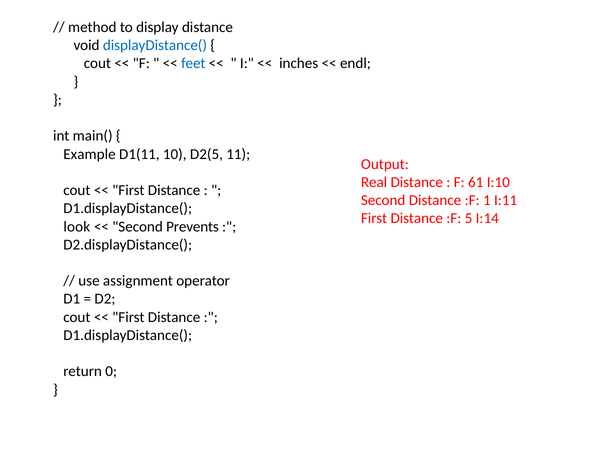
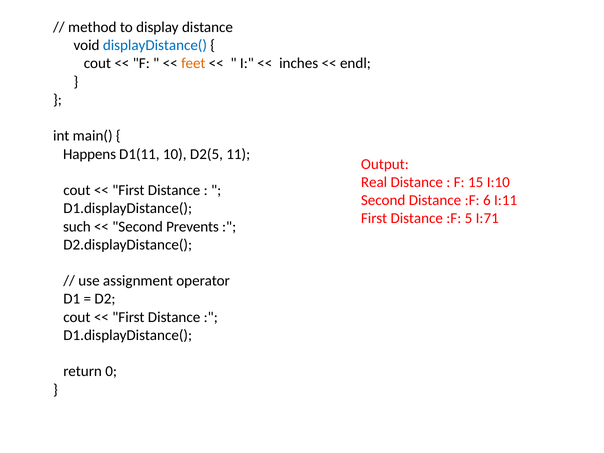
feet colour: blue -> orange
Example: Example -> Happens
61: 61 -> 15
1: 1 -> 6
I:14: I:14 -> I:71
look: look -> such
